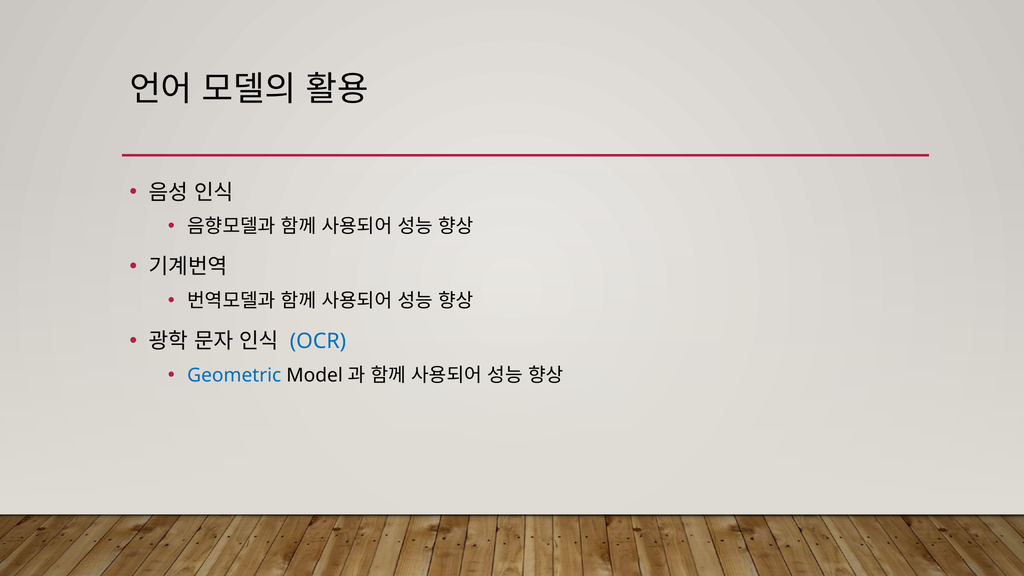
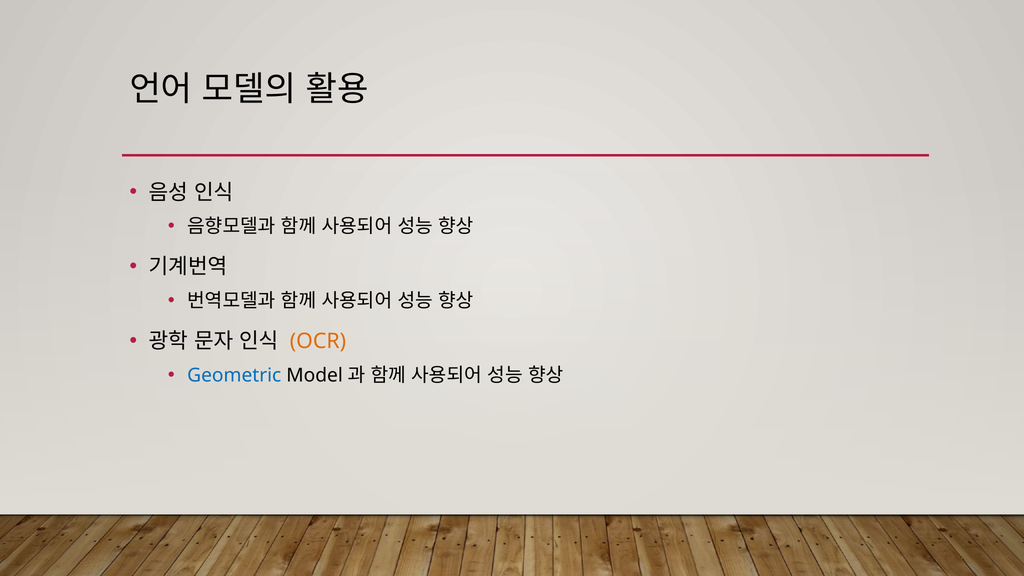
OCR colour: blue -> orange
